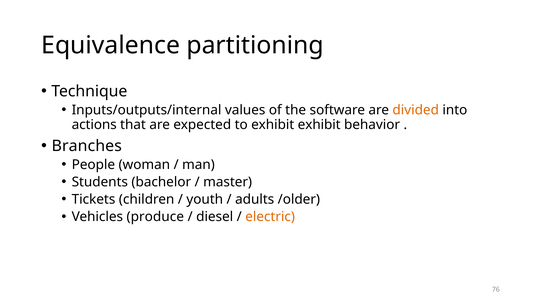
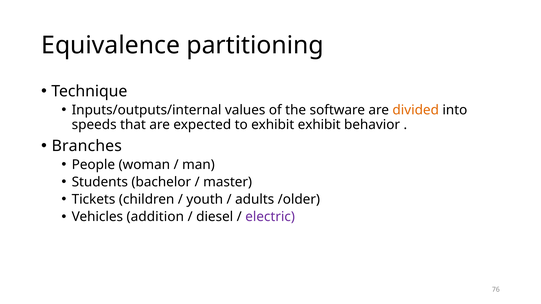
actions: actions -> speeds
produce: produce -> addition
electric colour: orange -> purple
